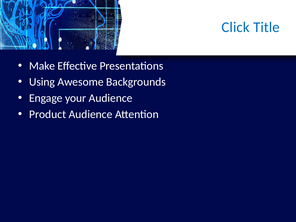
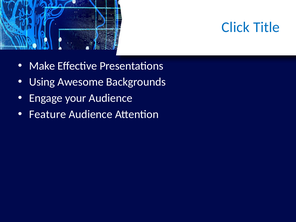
Product: Product -> Feature
